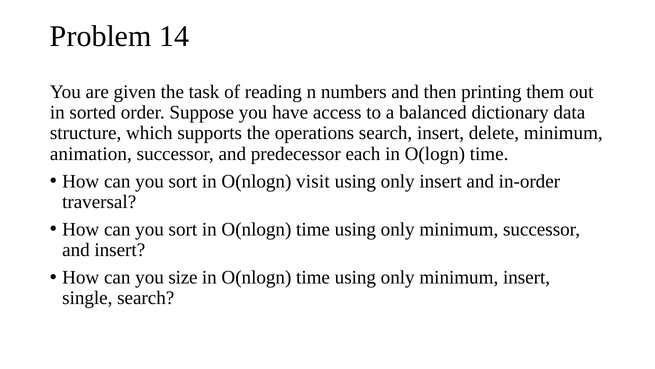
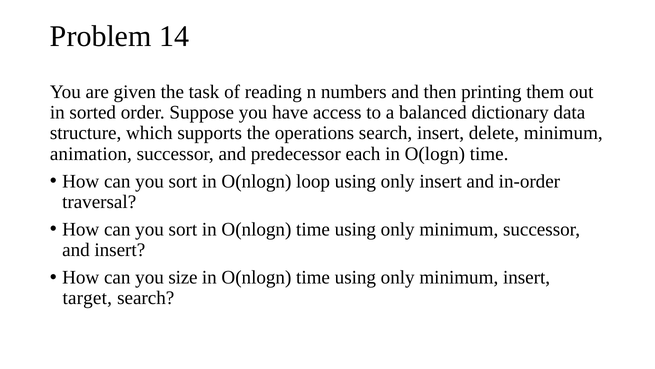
visit: visit -> loop
single: single -> target
